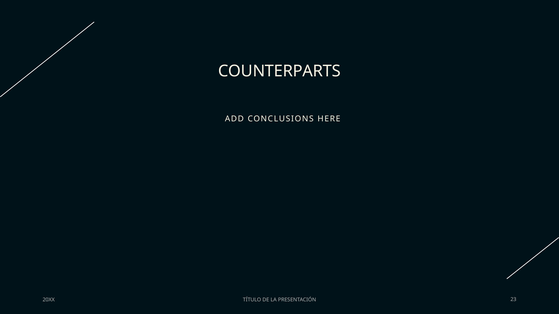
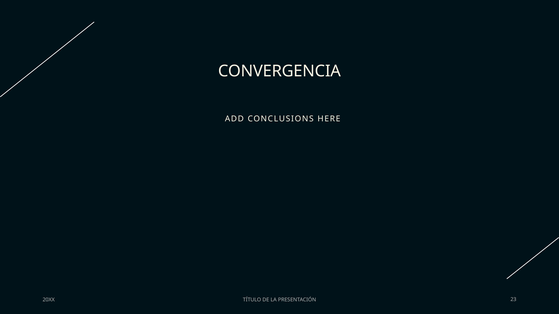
COUNTERPARTS: COUNTERPARTS -> CONVERGENCIA
